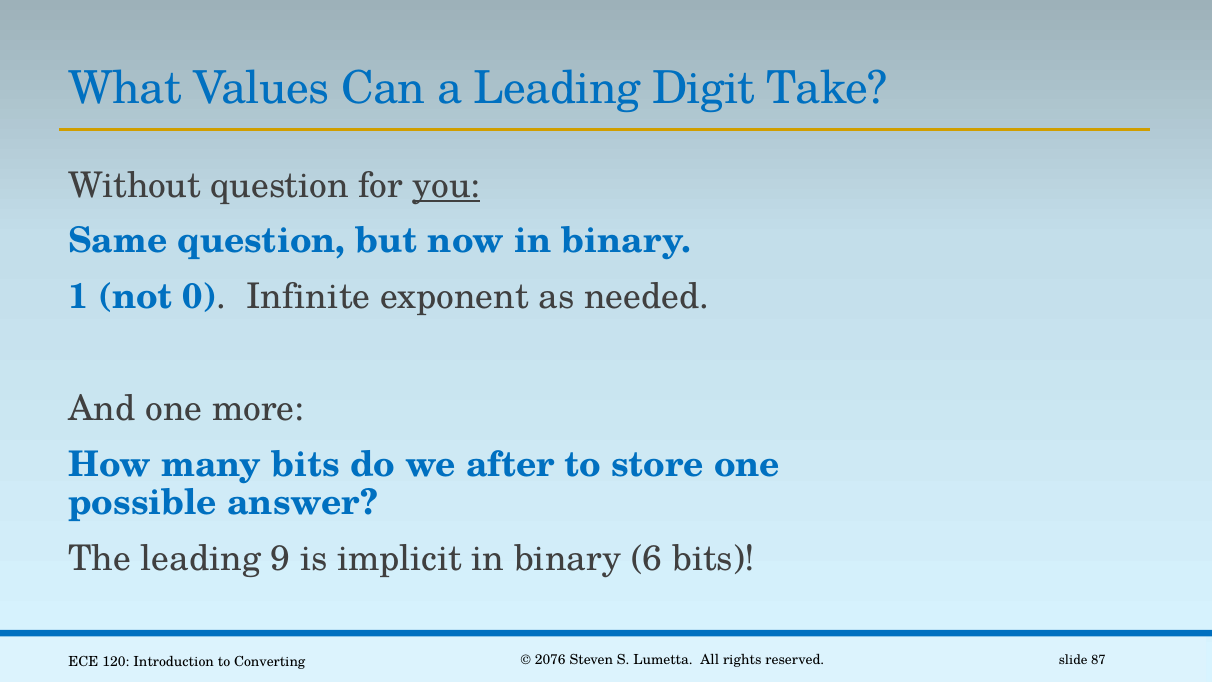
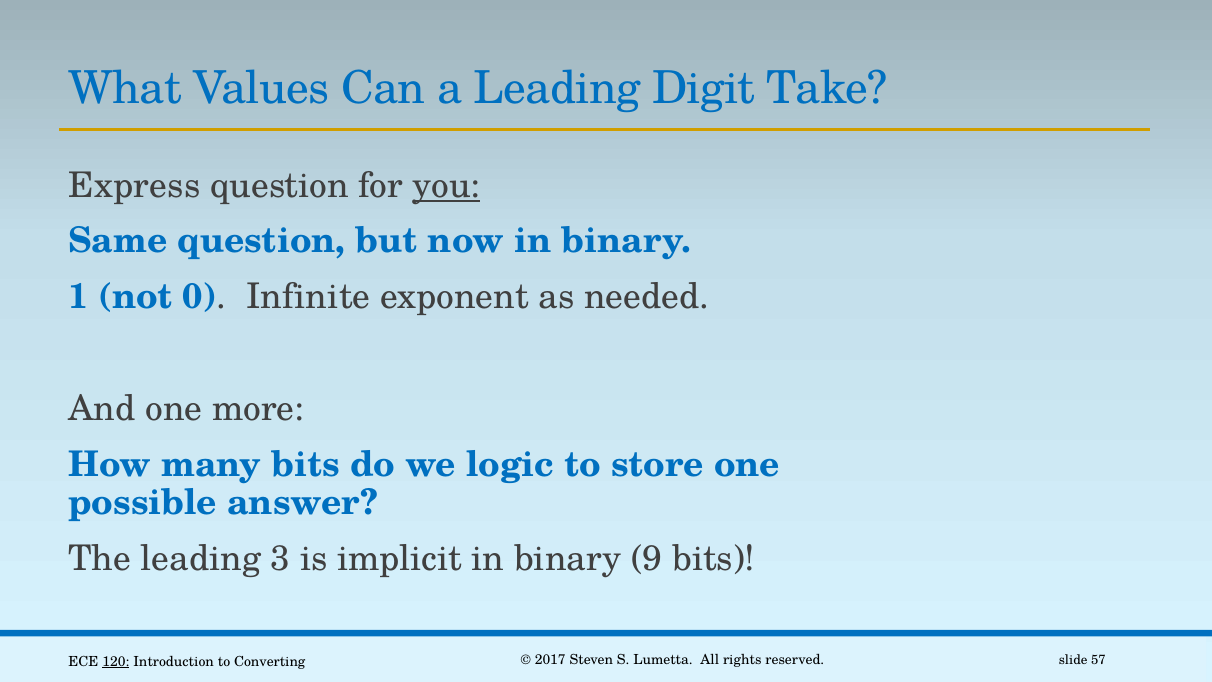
Without: Without -> Express
after: after -> logic
9: 9 -> 3
6: 6 -> 9
2076: 2076 -> 2017
120 underline: none -> present
87: 87 -> 57
